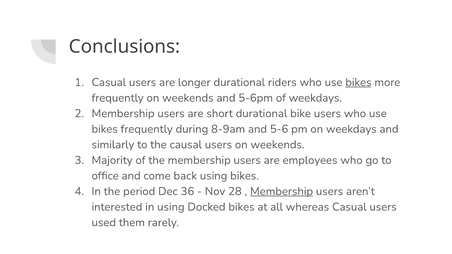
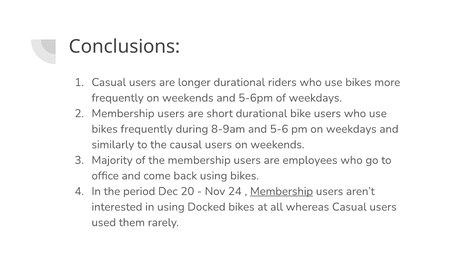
bikes at (358, 82) underline: present -> none
36: 36 -> 20
28: 28 -> 24
